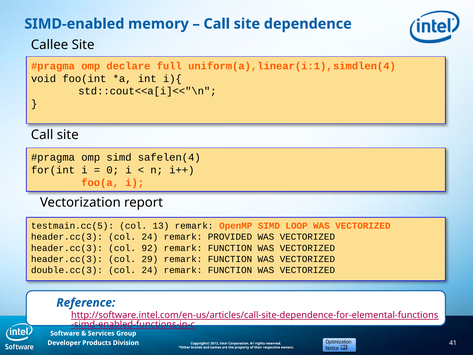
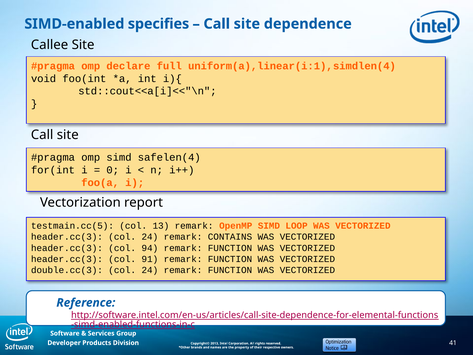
memory: memory -> specifies
PROVIDED: PROVIDED -> CONTAINS
92: 92 -> 94
29: 29 -> 91
